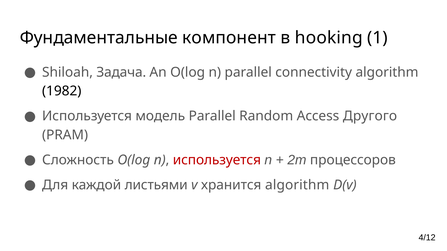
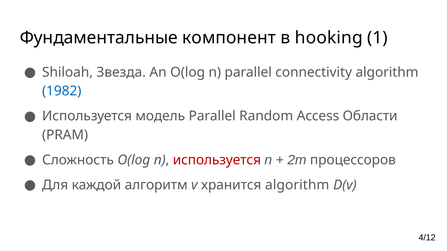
Задача: Задача -> Звезда
1982 colour: black -> blue
Другого: Другого -> Области
листьями: листьями -> алгоритм
